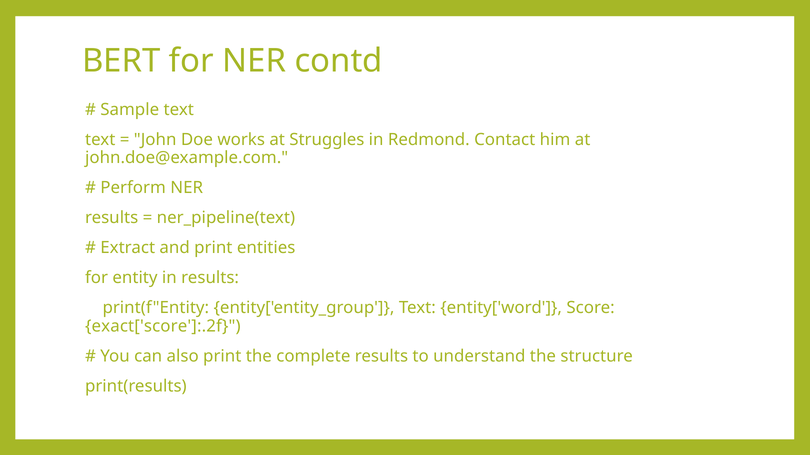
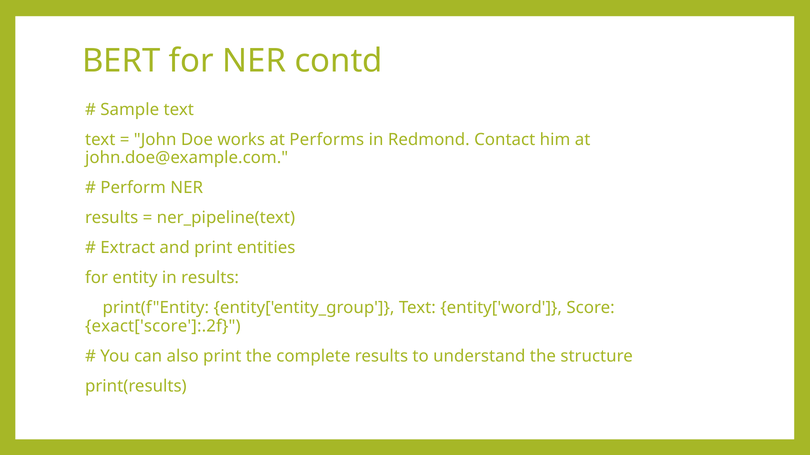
Struggles: Struggles -> Performs
